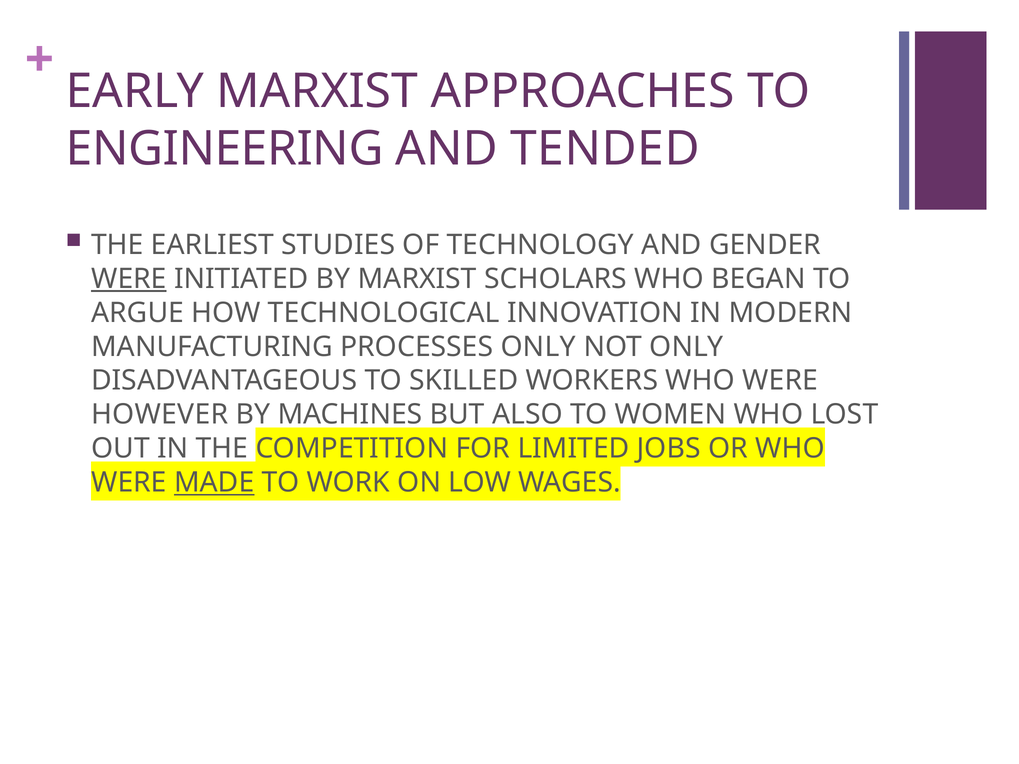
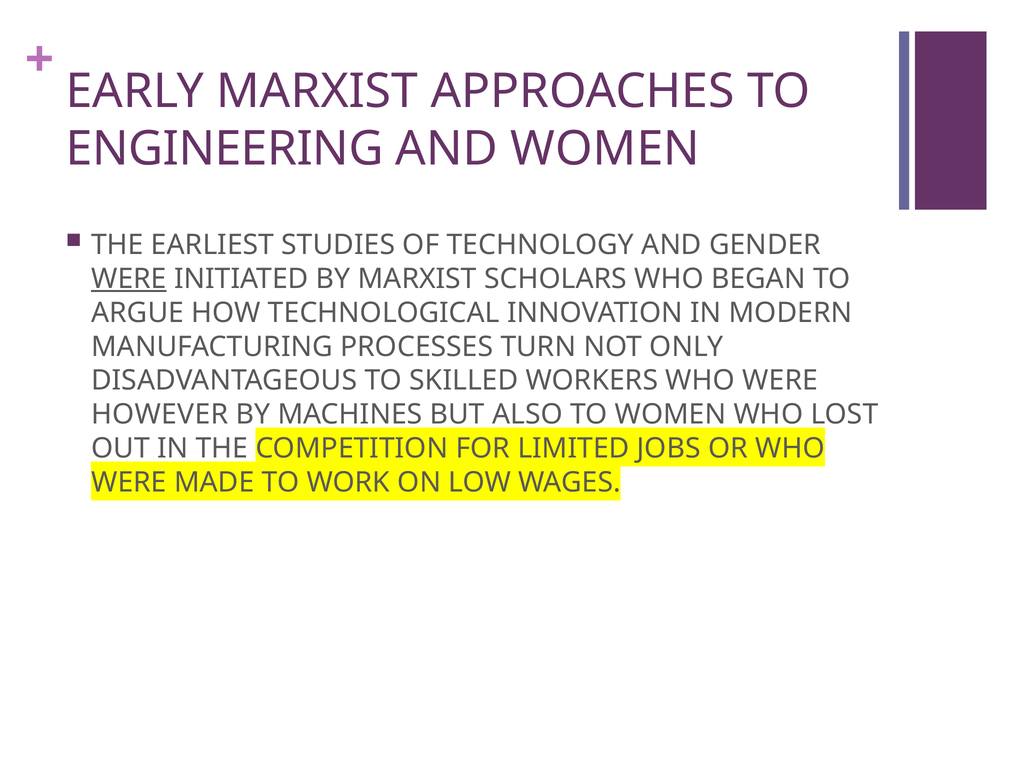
AND TENDED: TENDED -> WOMEN
PROCESSES ONLY: ONLY -> TURN
MADE underline: present -> none
